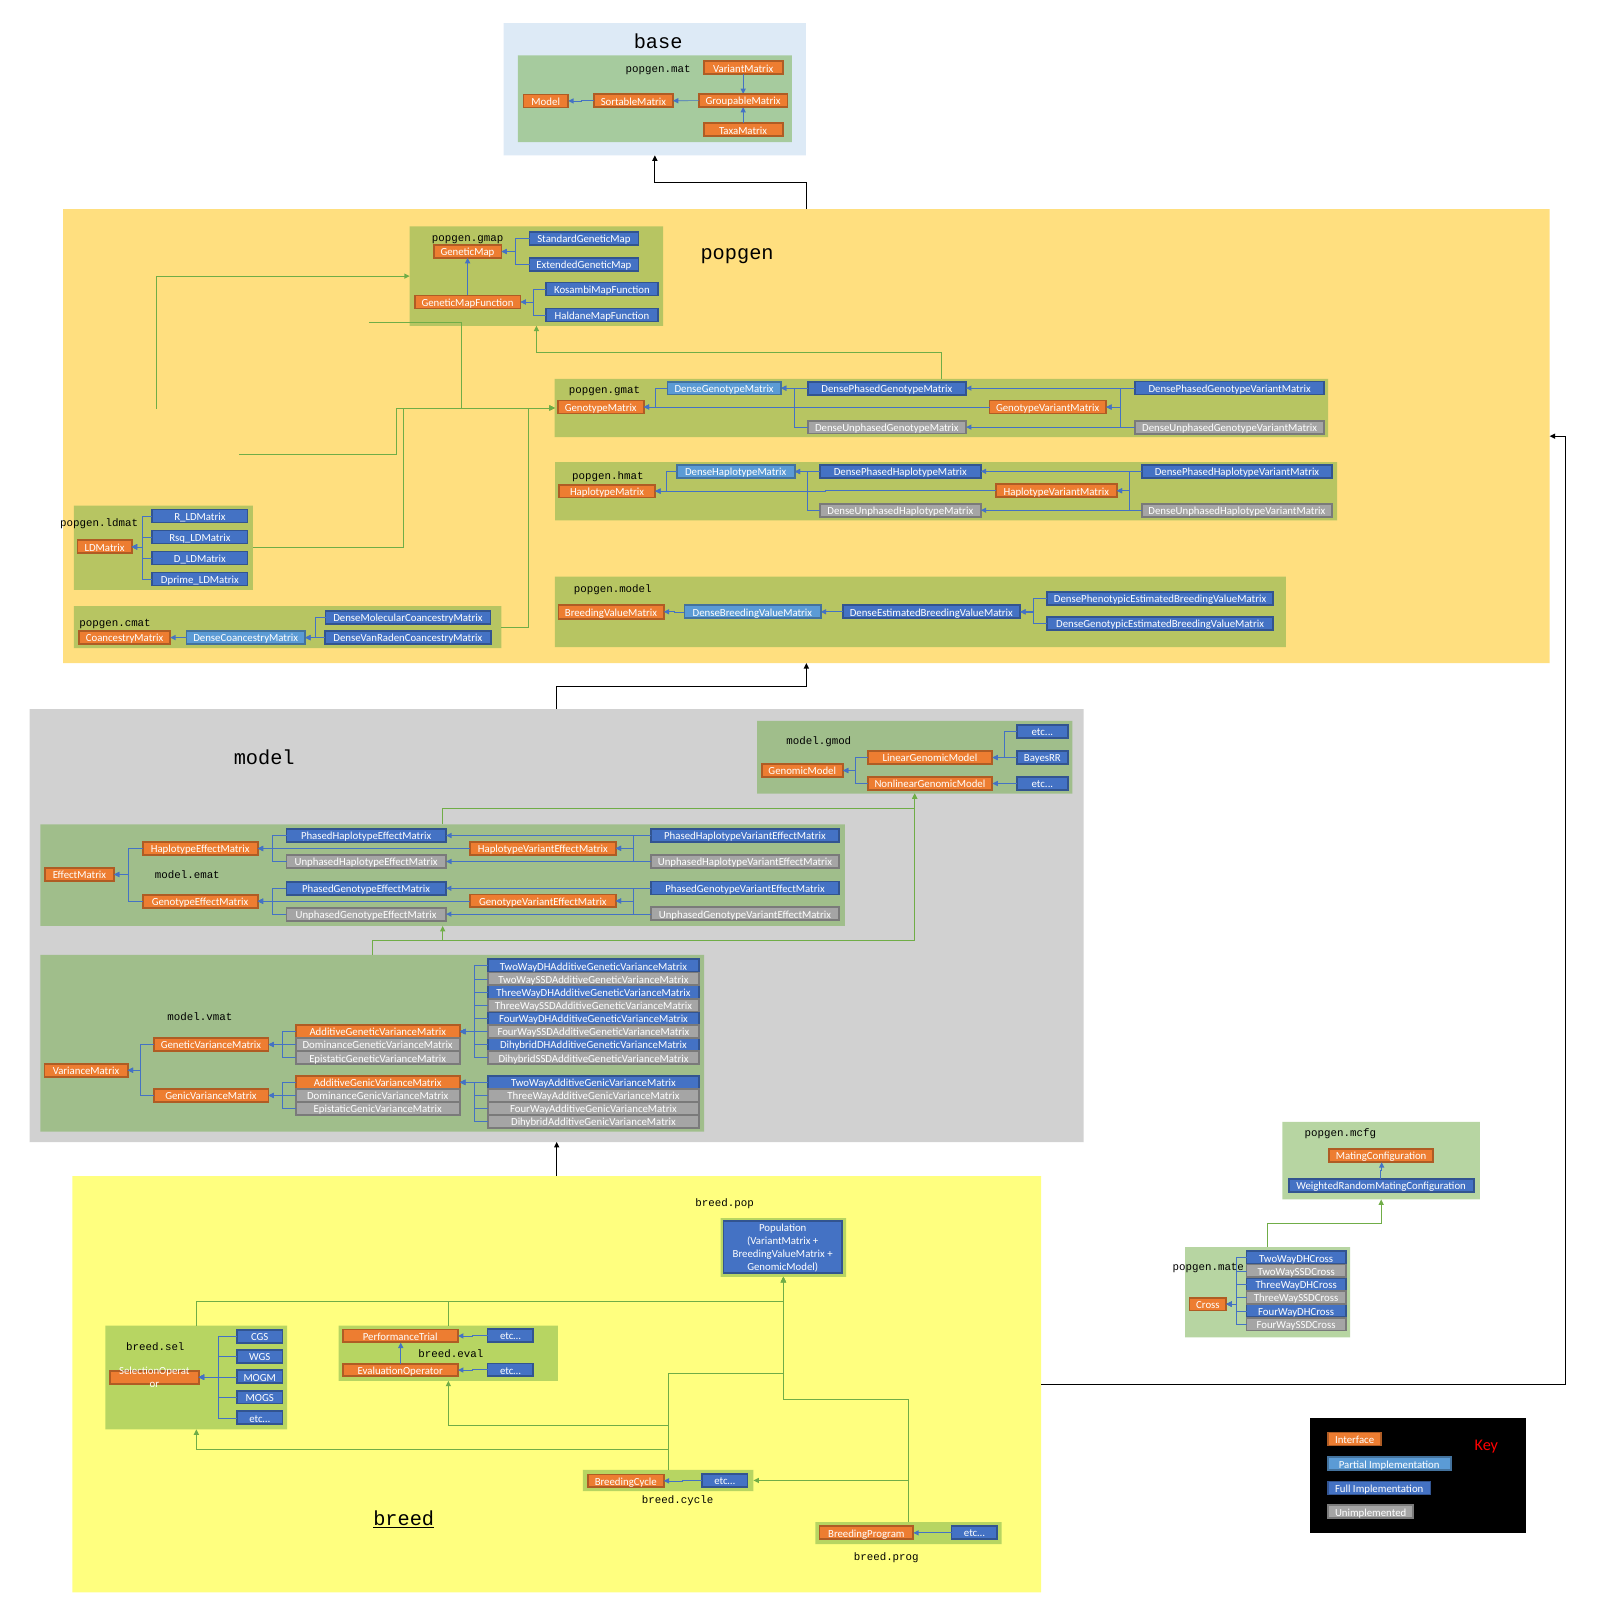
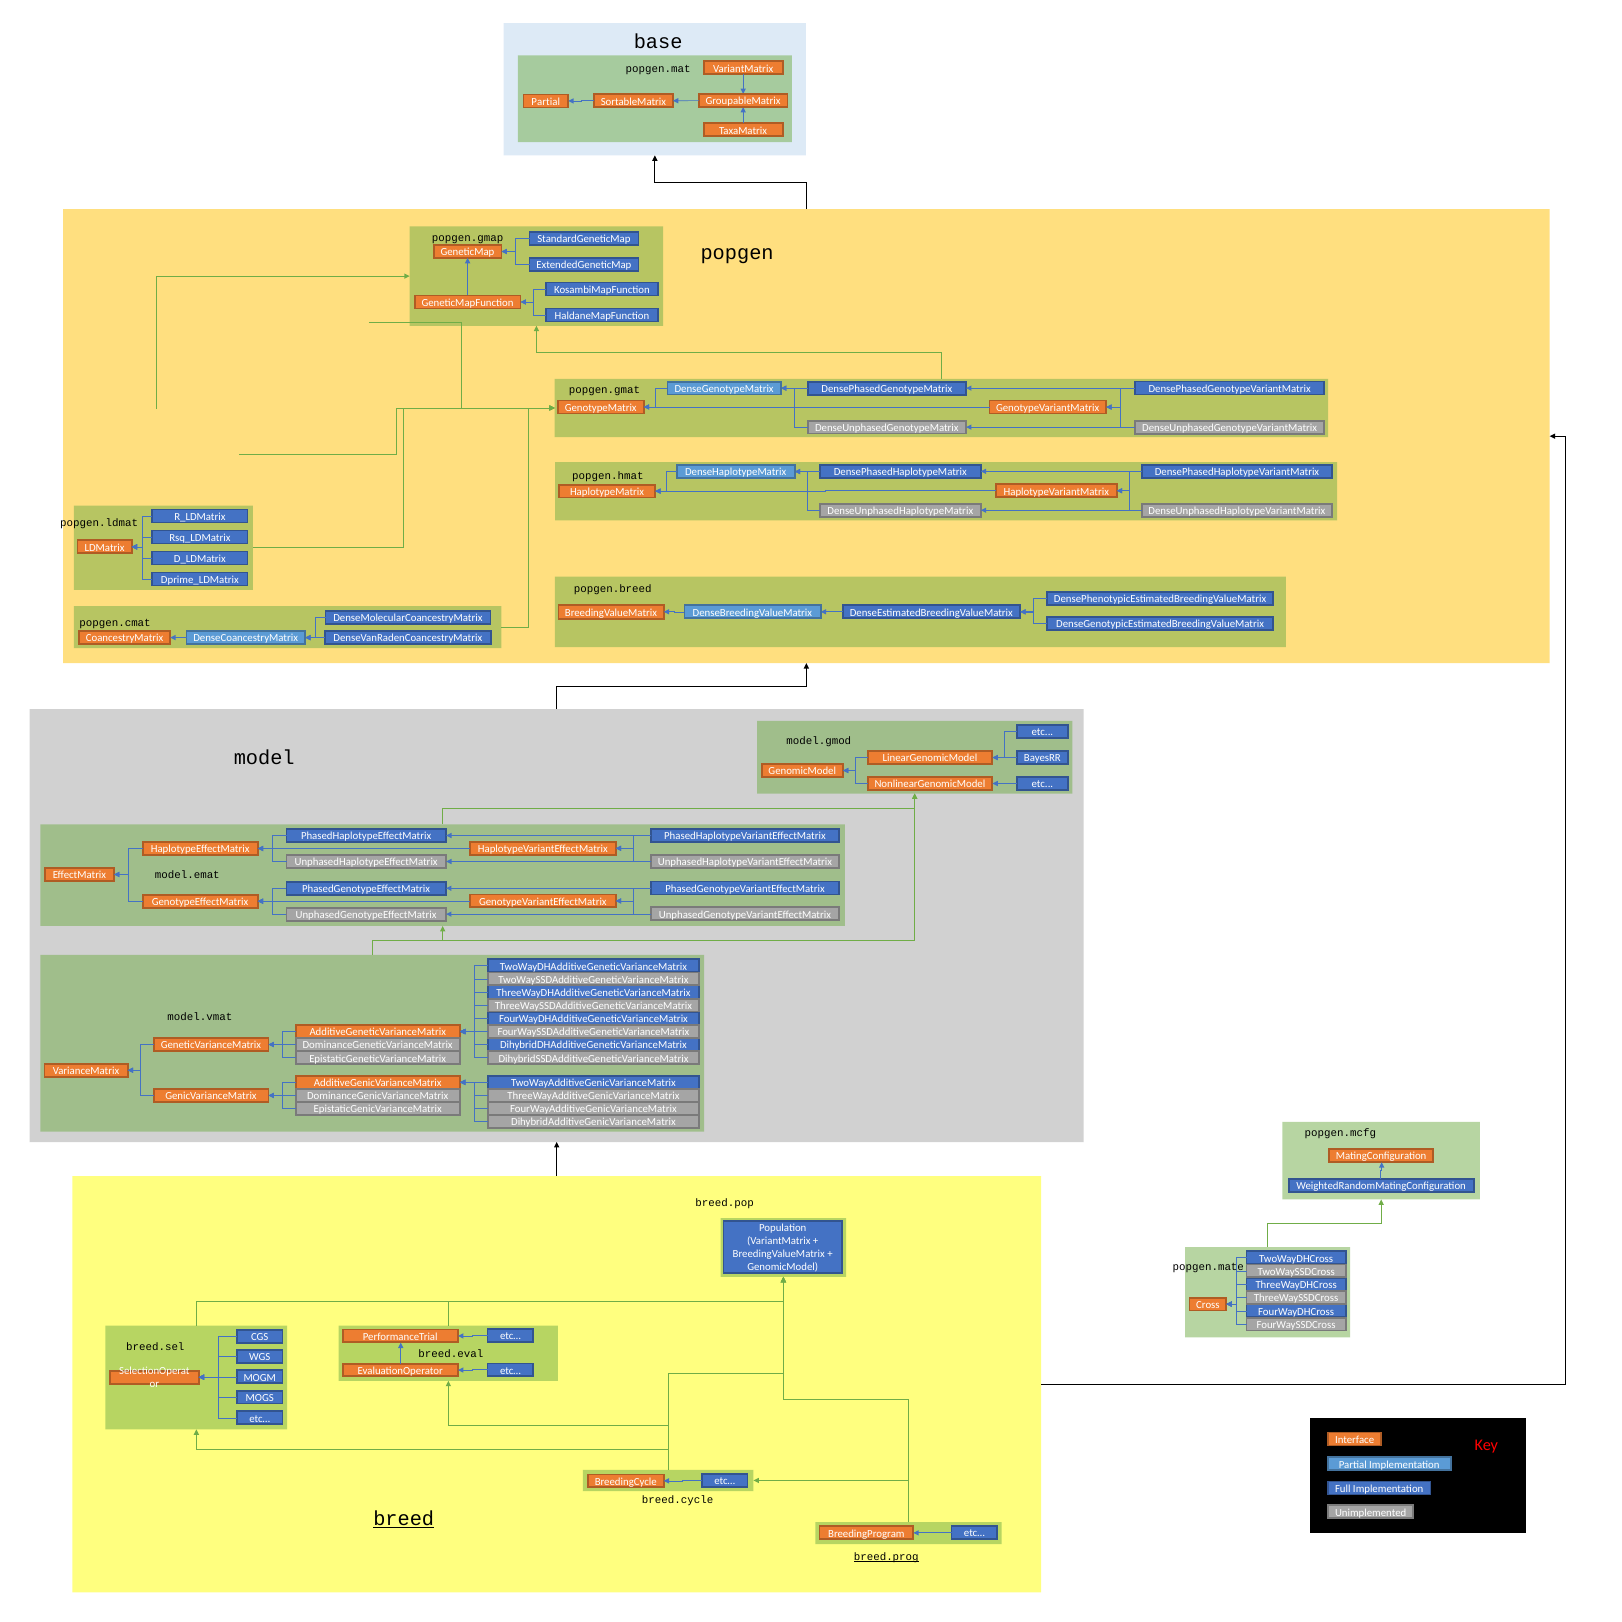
Model at (546, 102): Model -> Partial
popgen.model: popgen.model -> popgen.breed
breed.prog underline: none -> present
